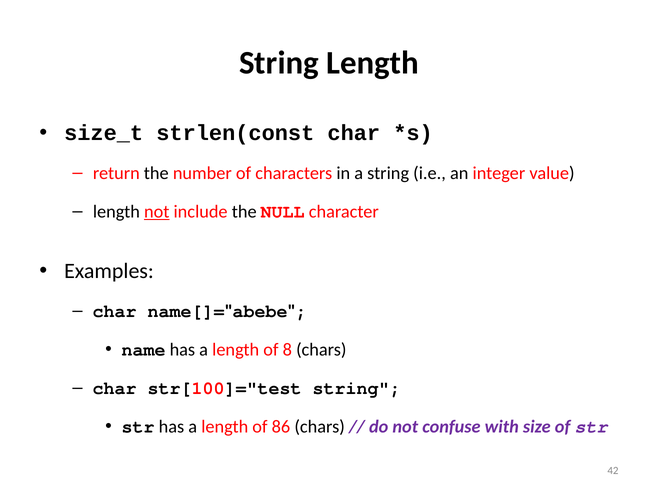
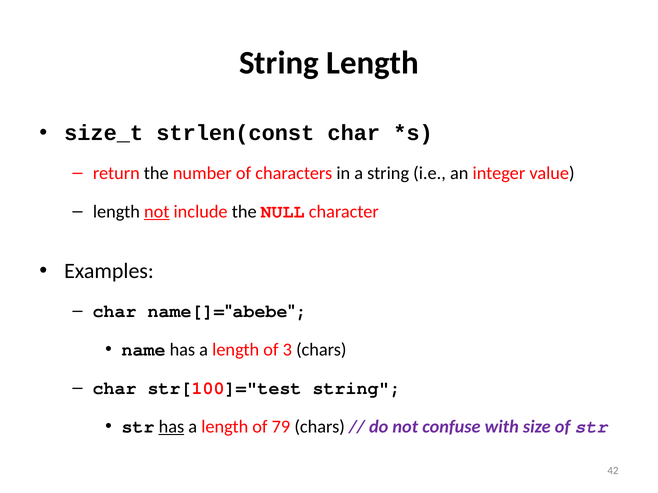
8: 8 -> 3
has at (171, 427) underline: none -> present
86: 86 -> 79
